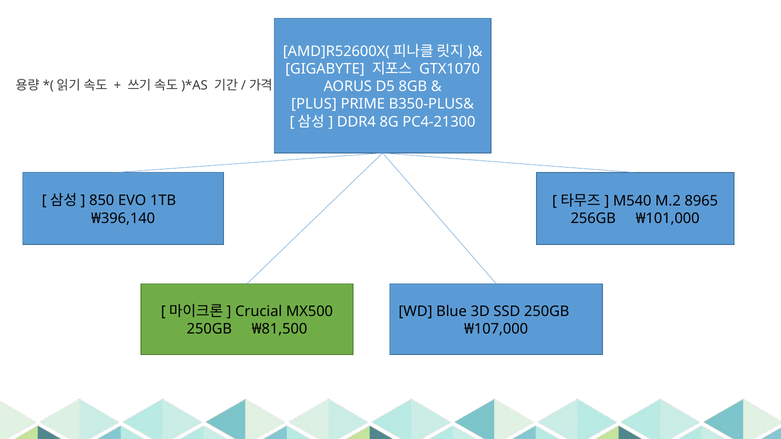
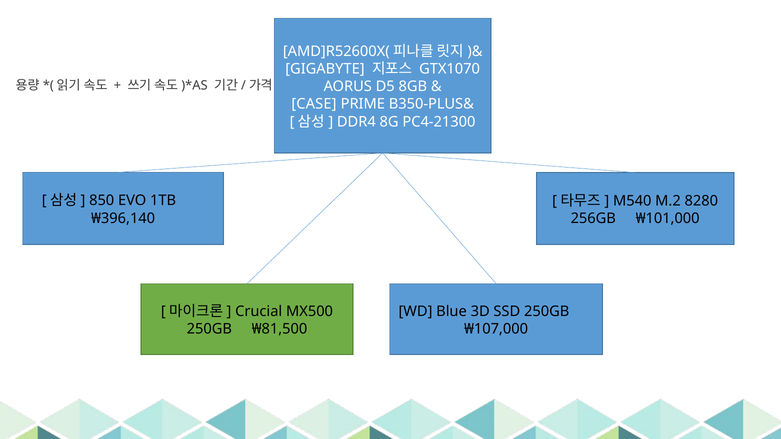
PLUS: PLUS -> CASE
8965: 8965 -> 8280
